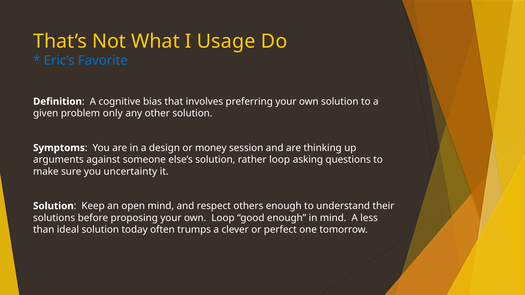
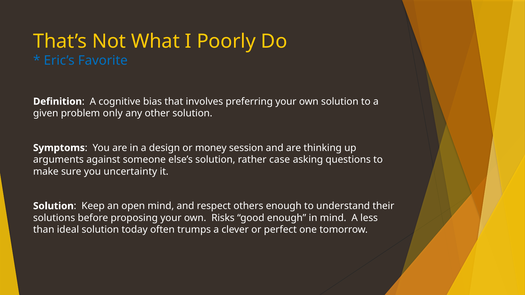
Usage: Usage -> Poorly
rather loop: loop -> case
own Loop: Loop -> Risks
